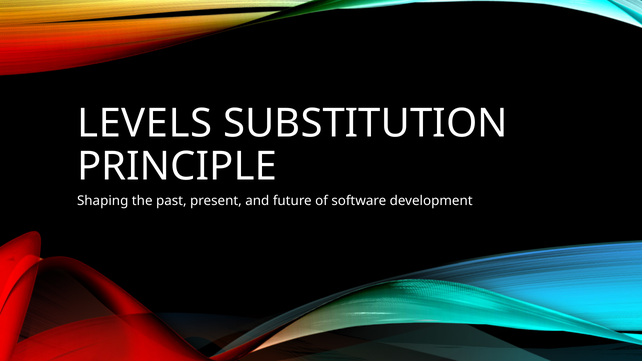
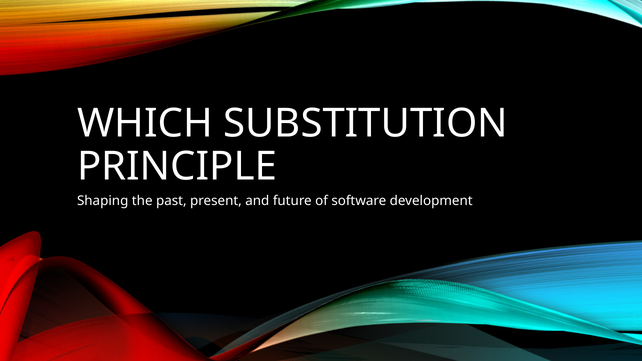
LEVELS: LEVELS -> WHICH
